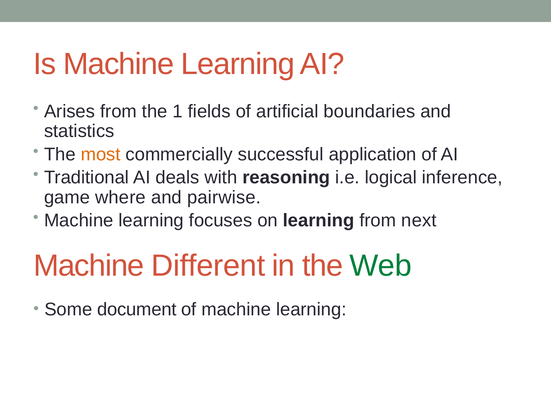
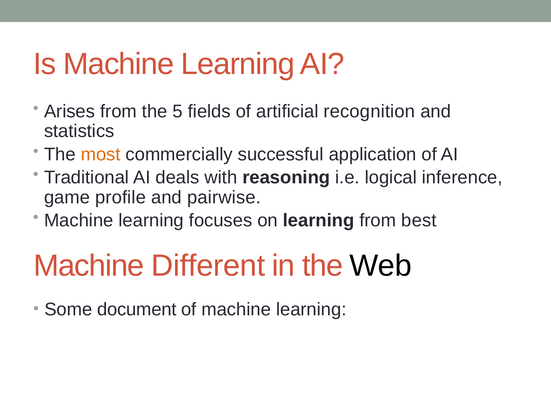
1: 1 -> 5
boundaries: boundaries -> recognition
where: where -> profile
next: next -> best
Web colour: green -> black
